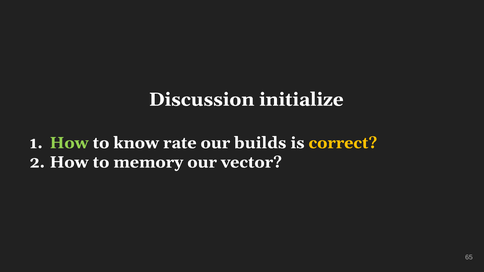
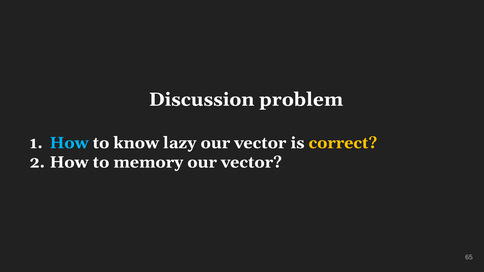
initialize: initialize -> problem
How at (69, 143) colour: light green -> light blue
rate: rate -> lazy
builds at (260, 143): builds -> vector
